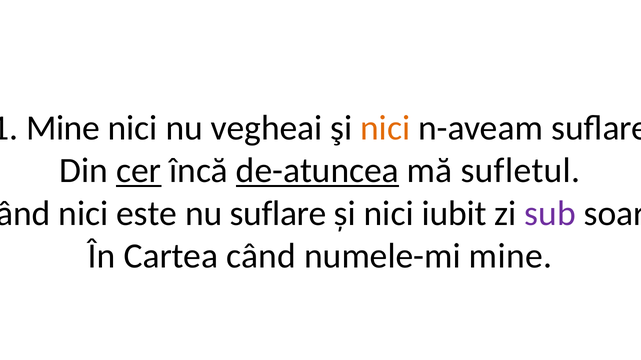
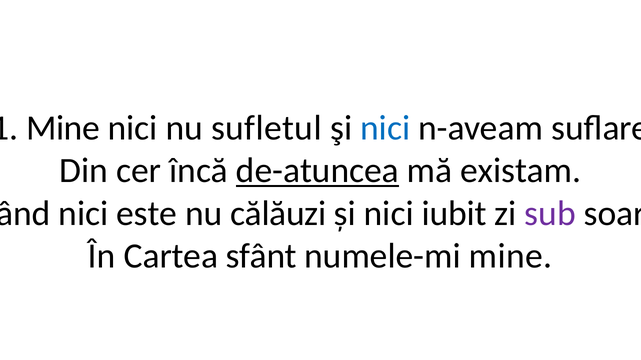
vegheai: vegheai -> sufletul
nici at (385, 128) colour: orange -> blue
cer underline: present -> none
sufletul: sufletul -> existam
nu suflare: suflare -> călăuzi
Cartea când: când -> sfânt
